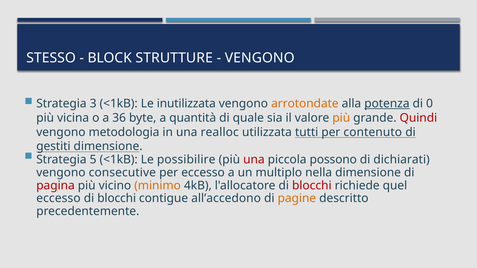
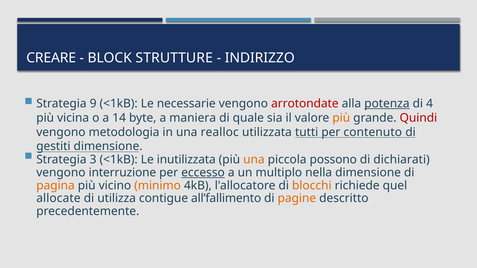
STESSO: STESSO -> CREARE
VENGONO at (260, 58): VENGONO -> INDIRIZZO
3: 3 -> 9
inutilizzata: inutilizzata -> necessarie
arrotondate colour: orange -> red
0: 0 -> 4
36: 36 -> 14
quantità: quantità -> maniera
5: 5 -> 3
possibilire: possibilire -> inutilizzata
una at (254, 160) colour: red -> orange
consecutive: consecutive -> interruzione
eccesso at (203, 173) underline: none -> present
pagina colour: red -> orange
blocchi at (312, 186) colour: red -> orange
eccesso at (58, 199): eccesso -> allocate
blocchi at (117, 199): blocchi -> utilizza
all’accedono: all’accedono -> all’fallimento
